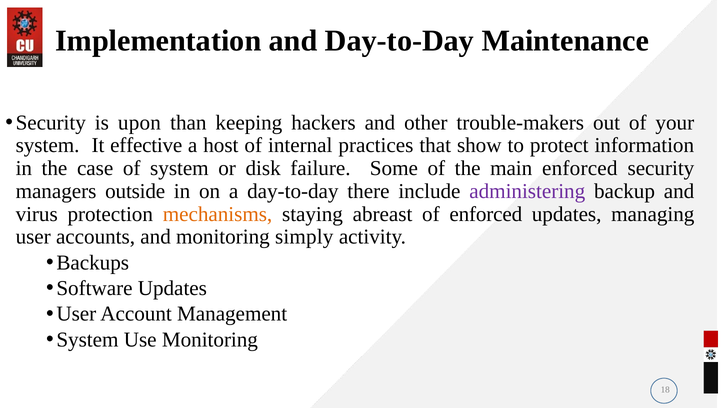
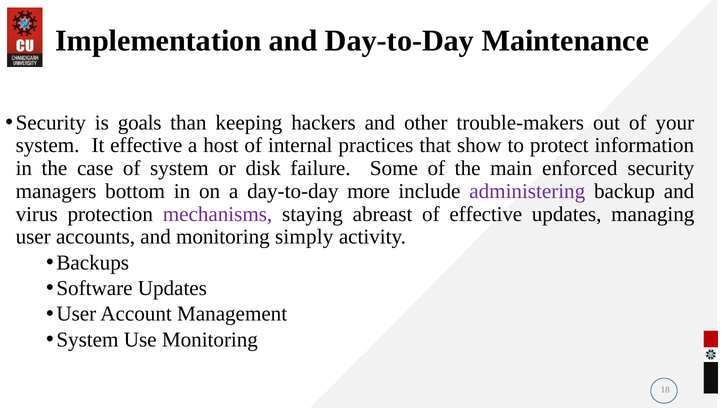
upon: upon -> goals
outside: outside -> bottom
there: there -> more
mechanisms colour: orange -> purple
of enforced: enforced -> effective
